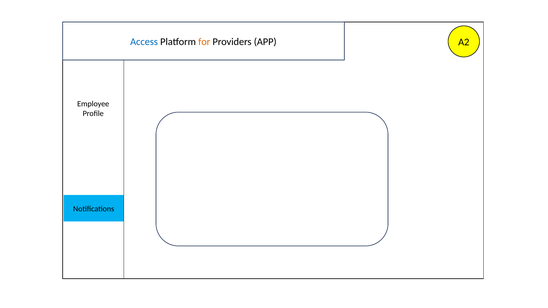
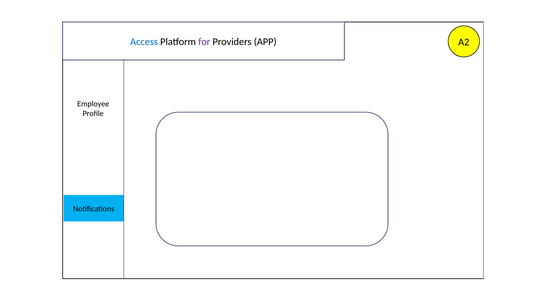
for colour: orange -> purple
